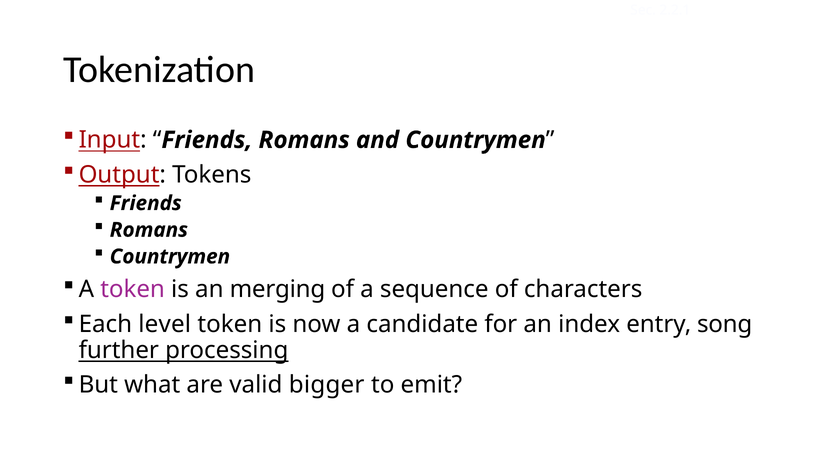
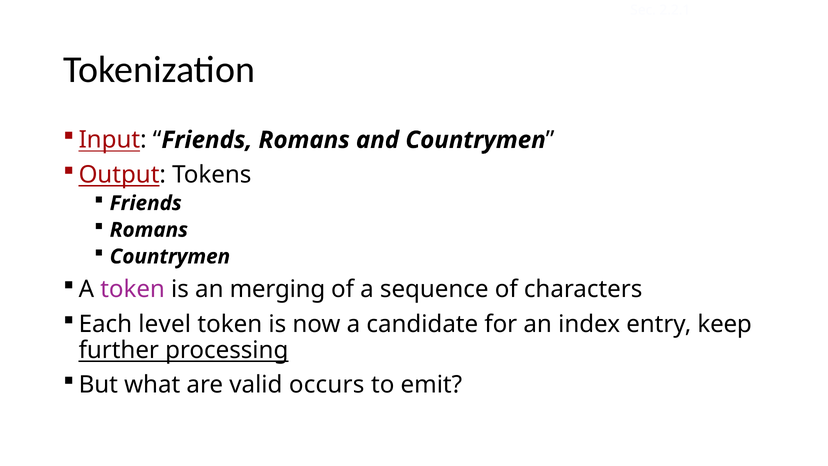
song: song -> keep
bigger: bigger -> occurs
